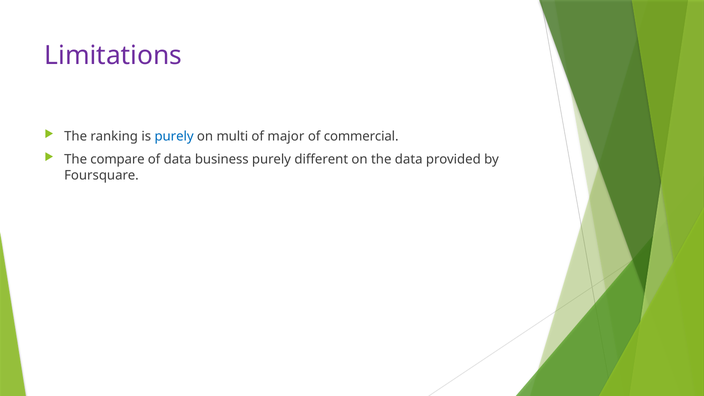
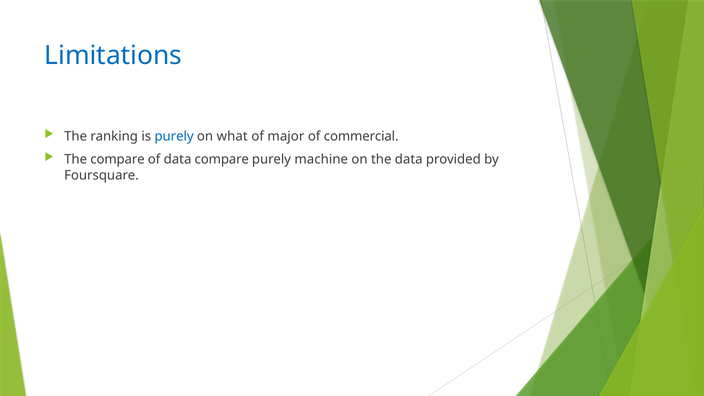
Limitations colour: purple -> blue
multi: multi -> what
data business: business -> compare
different: different -> machine
